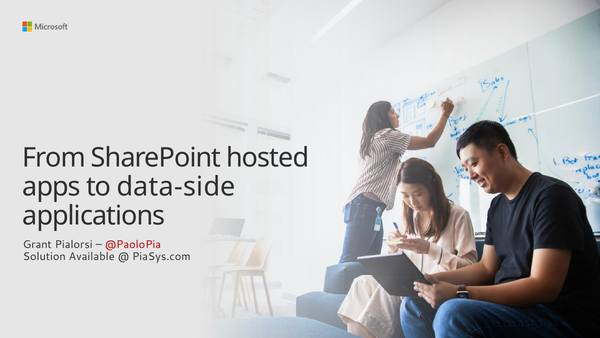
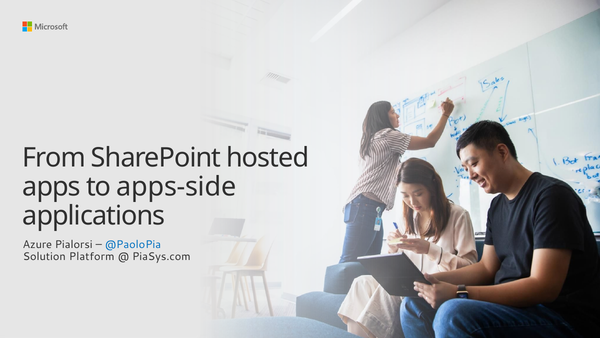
data-side: data-side -> apps-side
Grant: Grant -> Azure
@PaoloPia colour: red -> blue
Available: Available -> Platform
